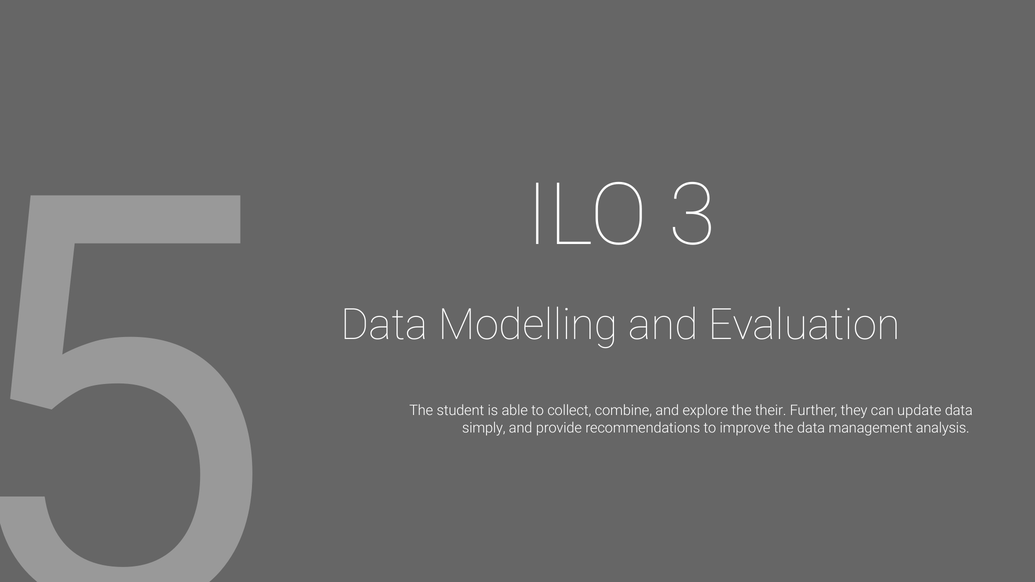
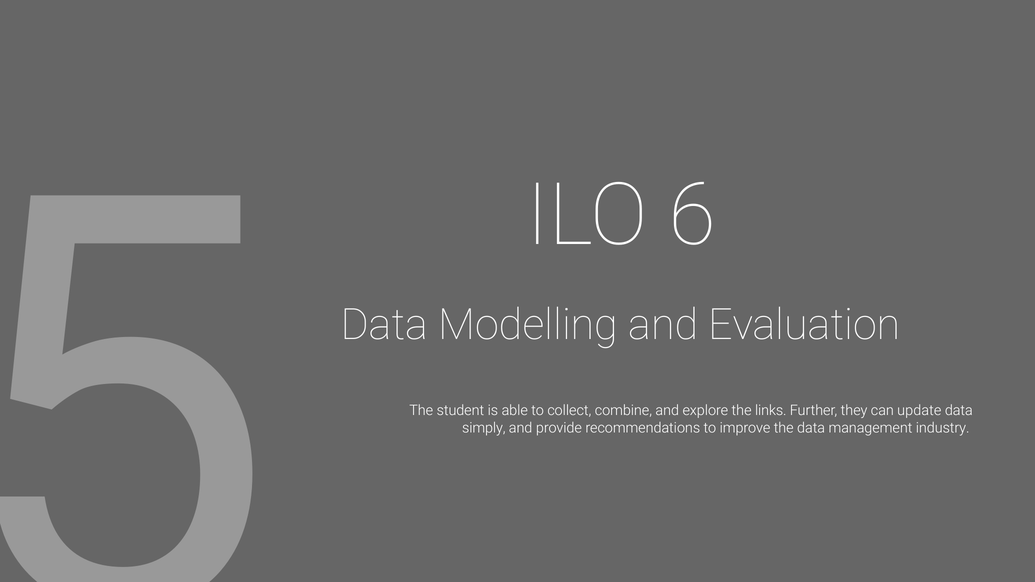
3: 3 -> 6
their: their -> links
analysis: analysis -> industry
